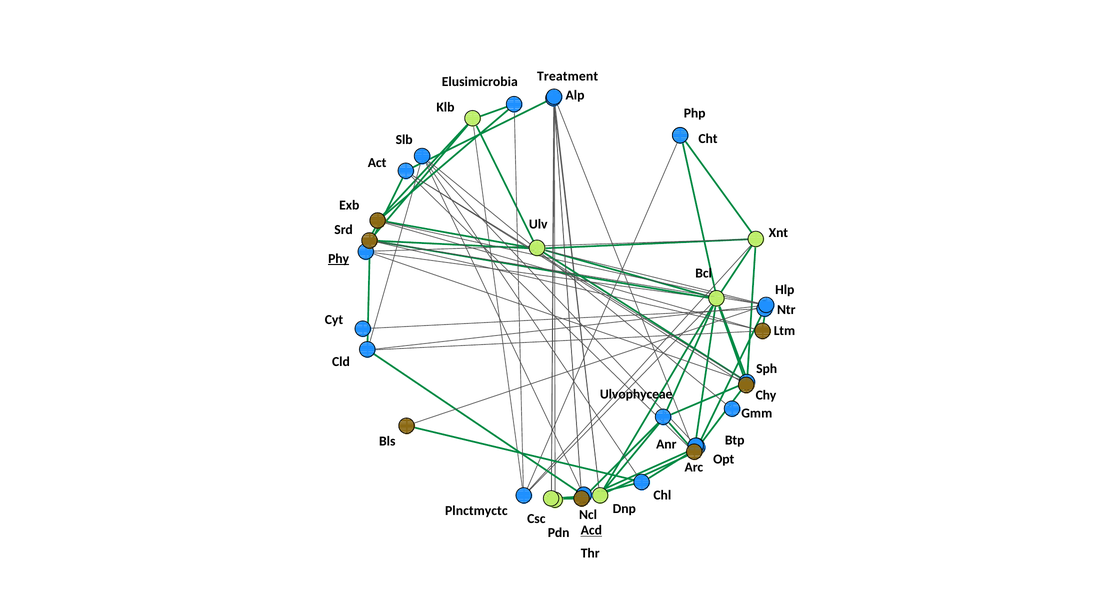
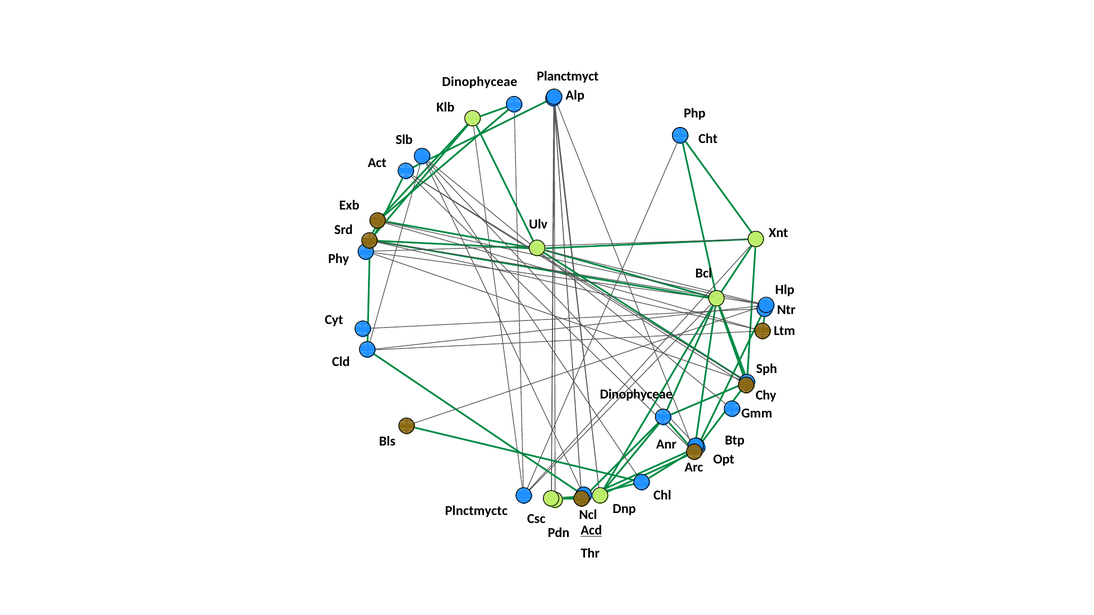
Treatment: Treatment -> Planctmyct
Elusimicrobia at (480, 82): Elusimicrobia -> Dinophyceae
Phy underline: present -> none
Ulvophyceae at (636, 395): Ulvophyceae -> Dinophyceae
